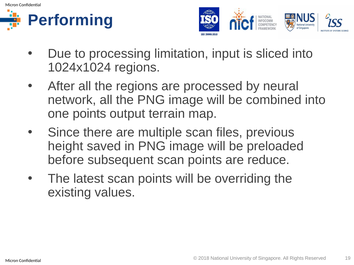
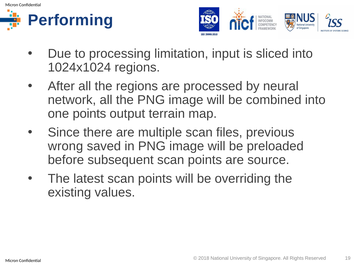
height: height -> wrong
reduce: reduce -> source
